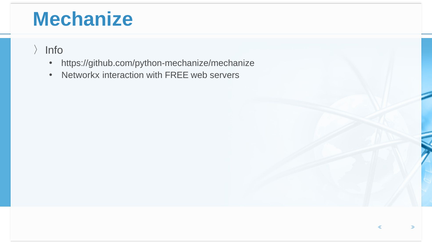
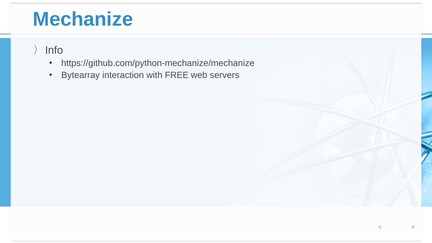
Networkx: Networkx -> Bytearray
